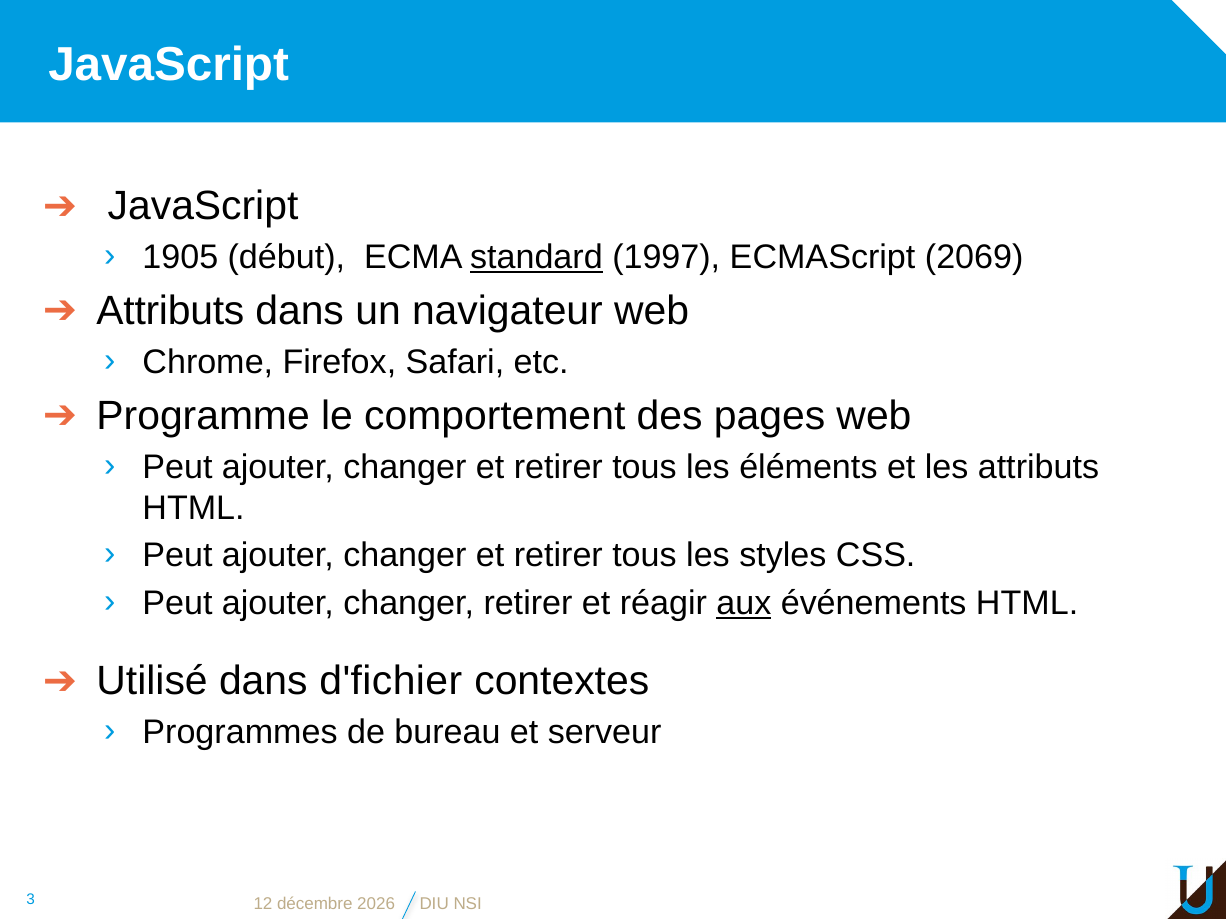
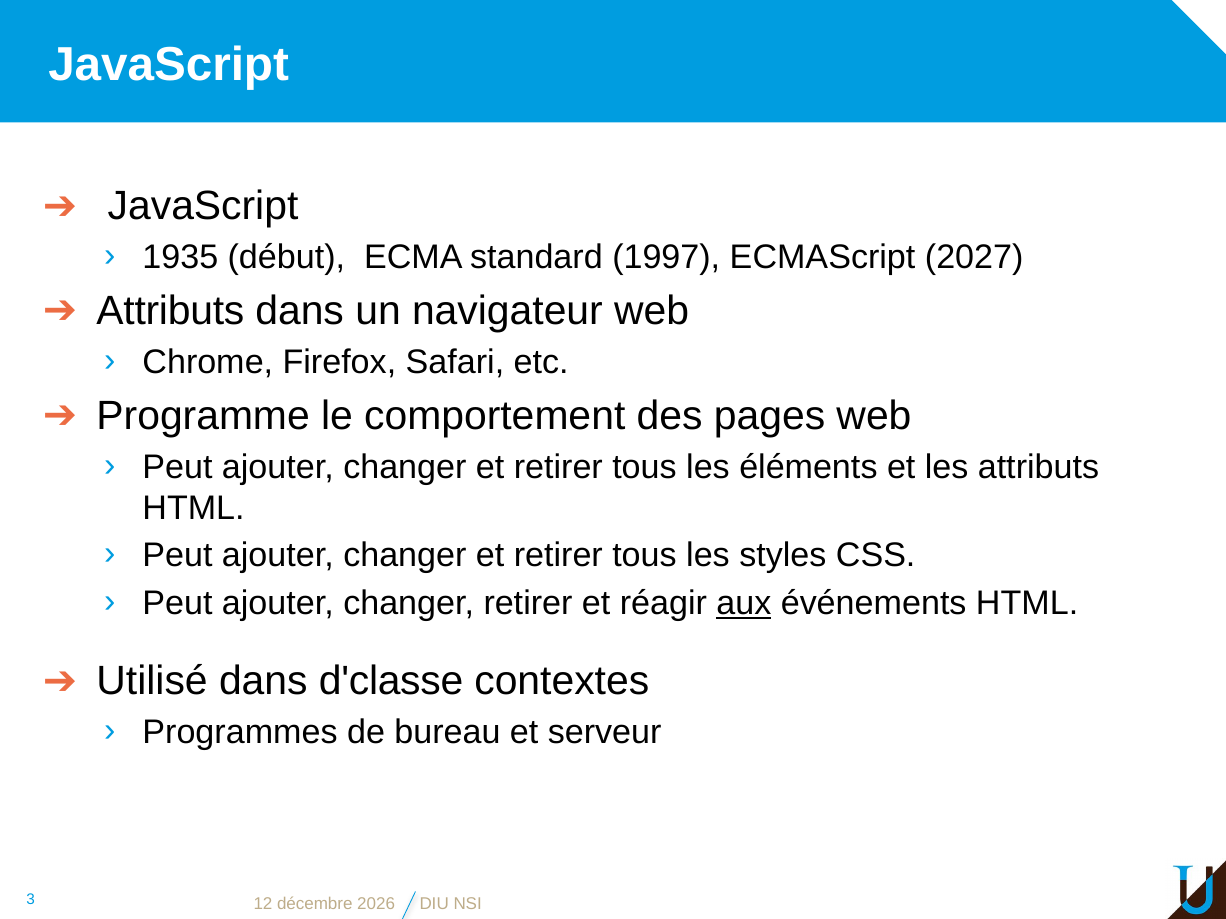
1905: 1905 -> 1935
standard underline: present -> none
2069: 2069 -> 2027
d'fichier: d'fichier -> d'classe
